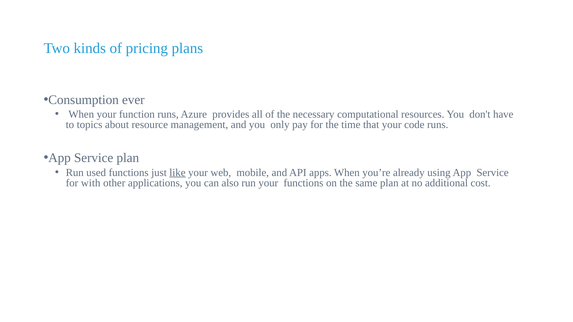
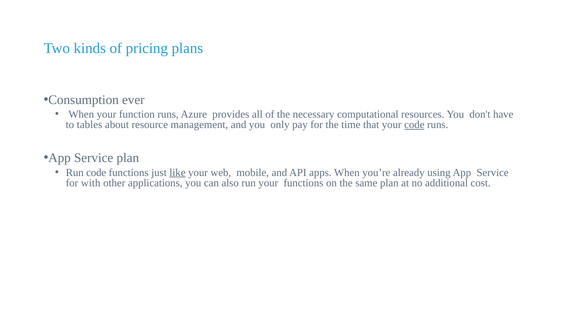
topics: topics -> tables
code at (414, 125) underline: none -> present
Run used: used -> code
